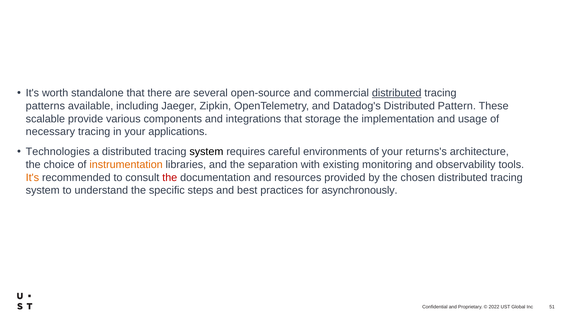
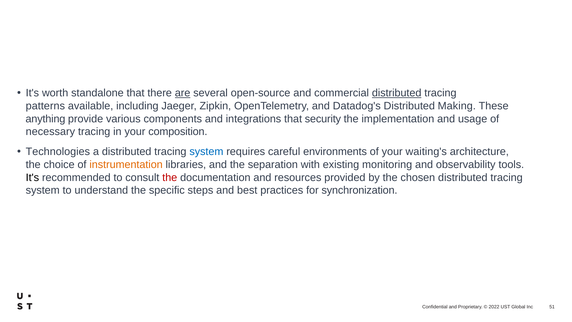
are underline: none -> present
Pattern: Pattern -> Making
scalable: scalable -> anything
storage: storage -> security
applications: applications -> composition
system at (206, 152) colour: black -> blue
returns's: returns's -> waiting's
It's at (32, 177) colour: orange -> black
asynchronously: asynchronously -> synchronization
